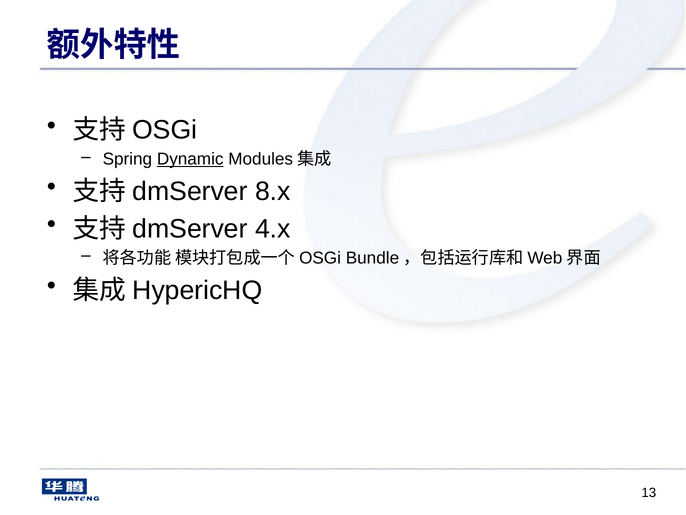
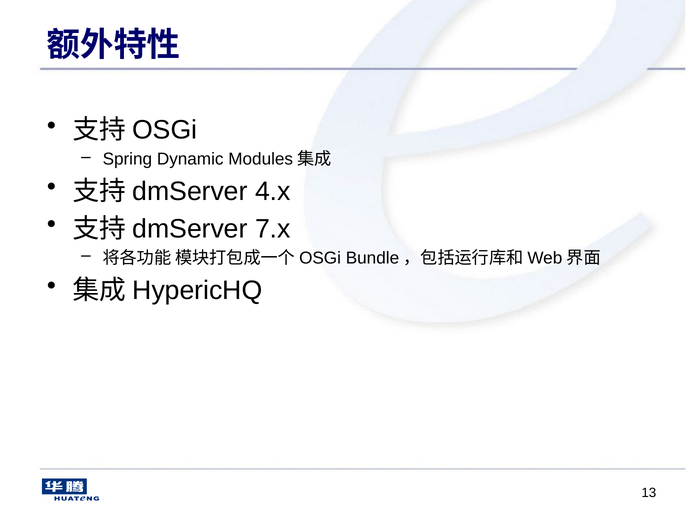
Dynamic underline: present -> none
8.x: 8.x -> 4.x
4.x: 4.x -> 7.x
